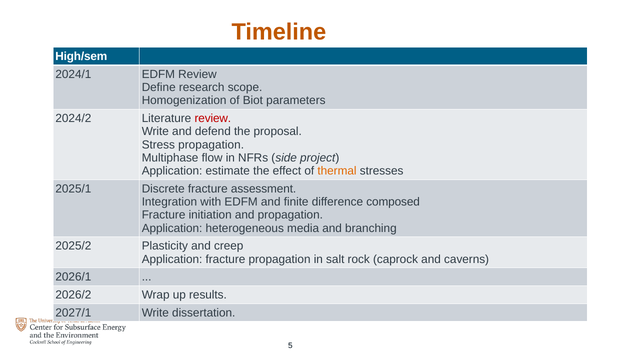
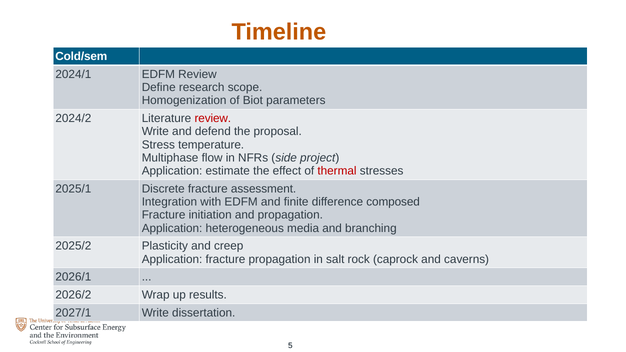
High/sem: High/sem -> Cold/sem
Stress propagation: propagation -> temperature
thermal colour: orange -> red
